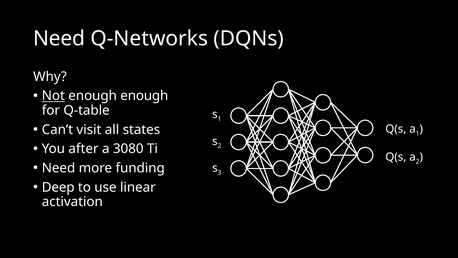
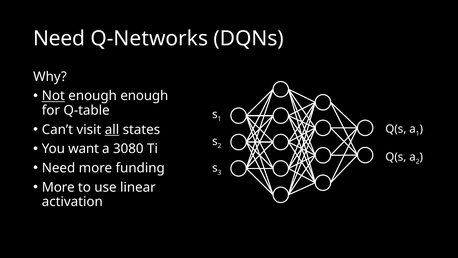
all underline: none -> present
after: after -> want
Deep at (58, 187): Deep -> More
